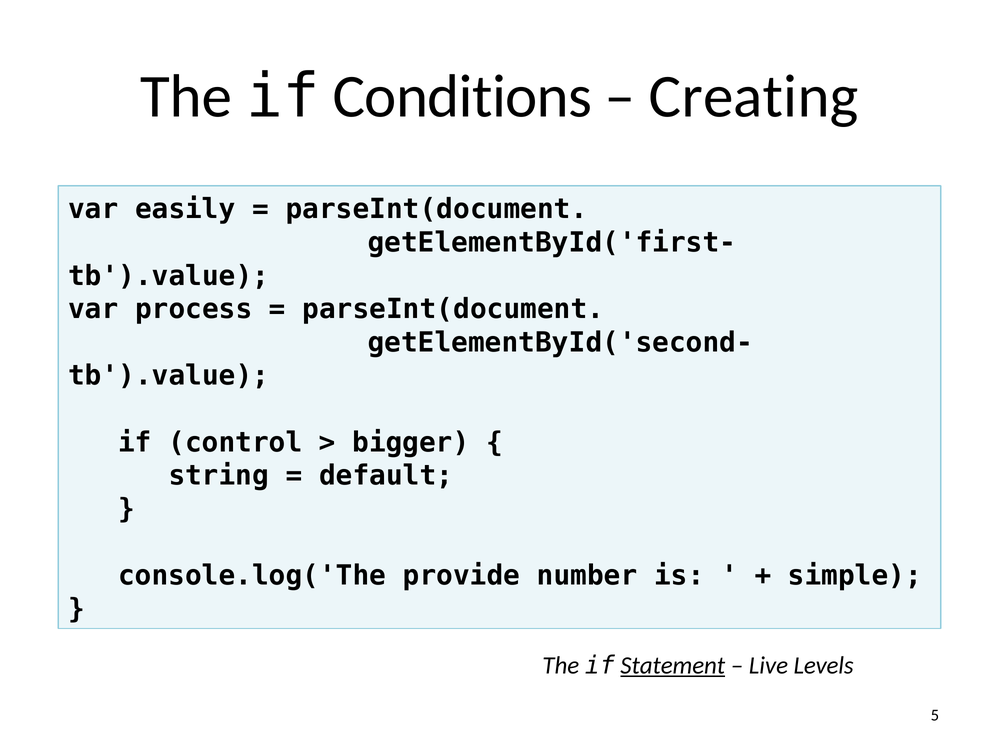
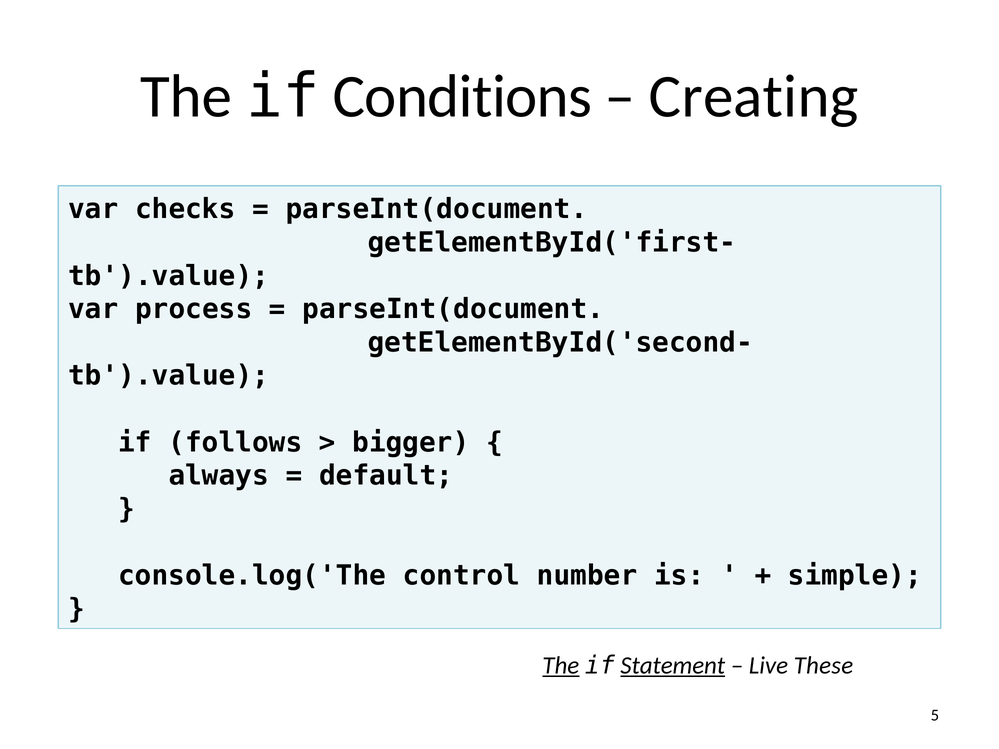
easily: easily -> checks
control: control -> follows
string: string -> always
provide: provide -> control
The at (561, 666) underline: none -> present
Levels: Levels -> These
